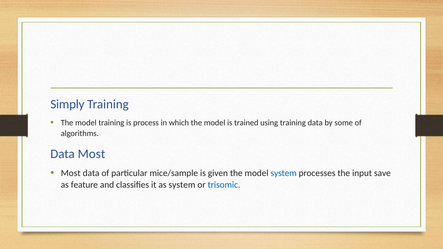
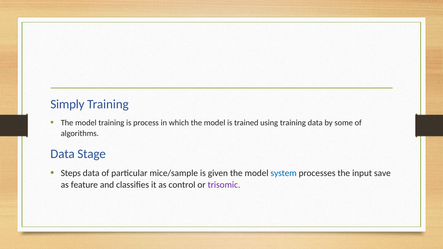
Data Most: Most -> Stage
Most at (71, 173): Most -> Steps
as system: system -> control
trisomic colour: blue -> purple
